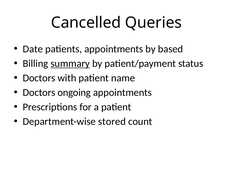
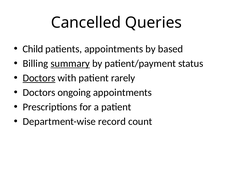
Date: Date -> Child
Doctors at (39, 78) underline: none -> present
name: name -> rarely
stored: stored -> record
